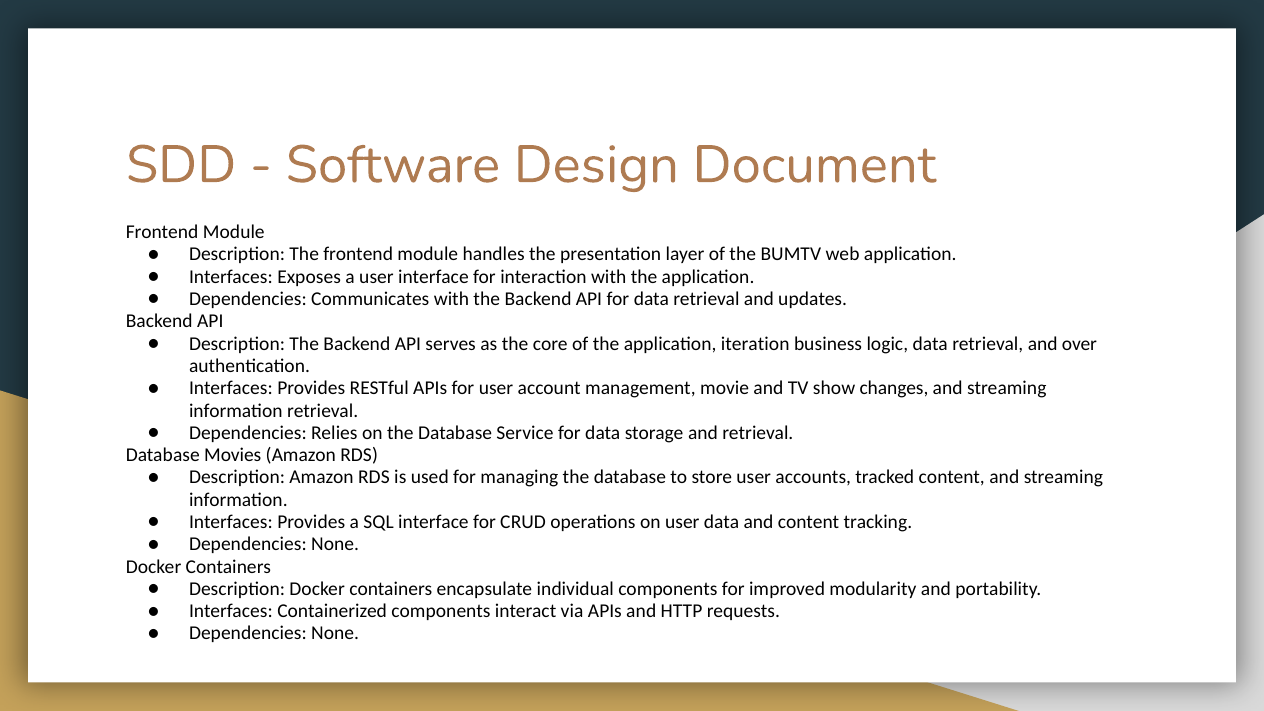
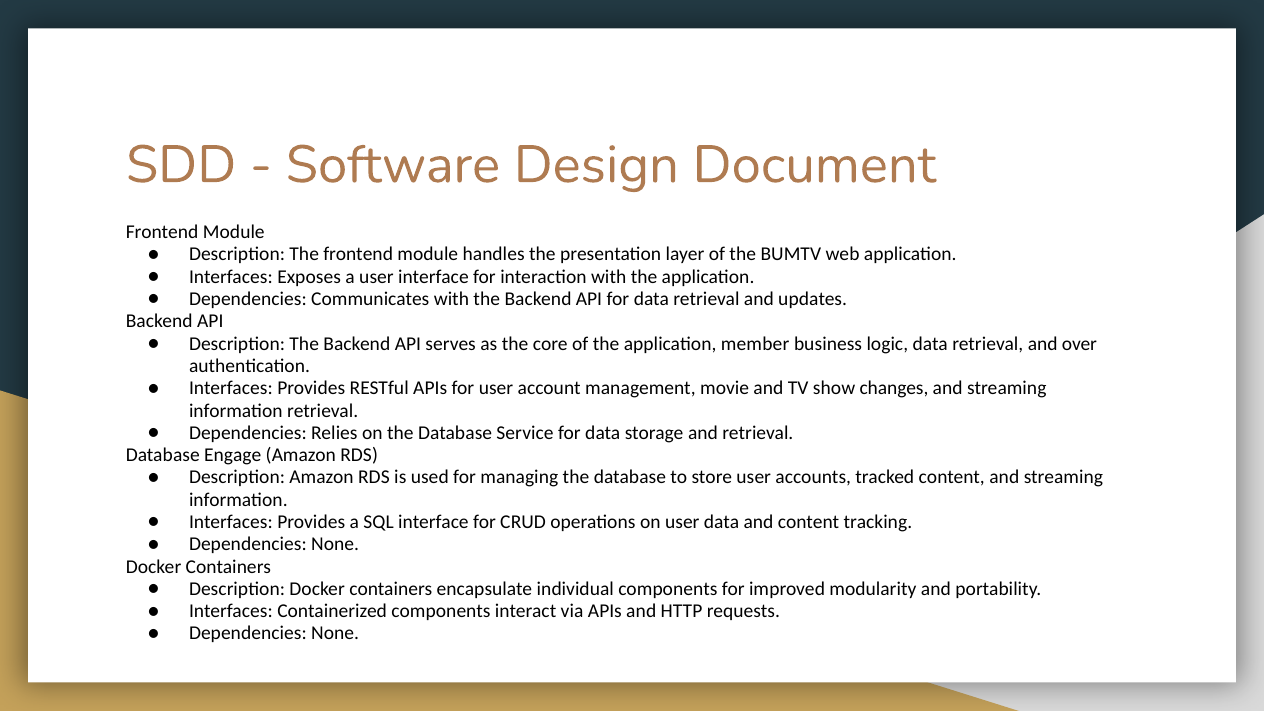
iteration: iteration -> member
Movies: Movies -> Engage
